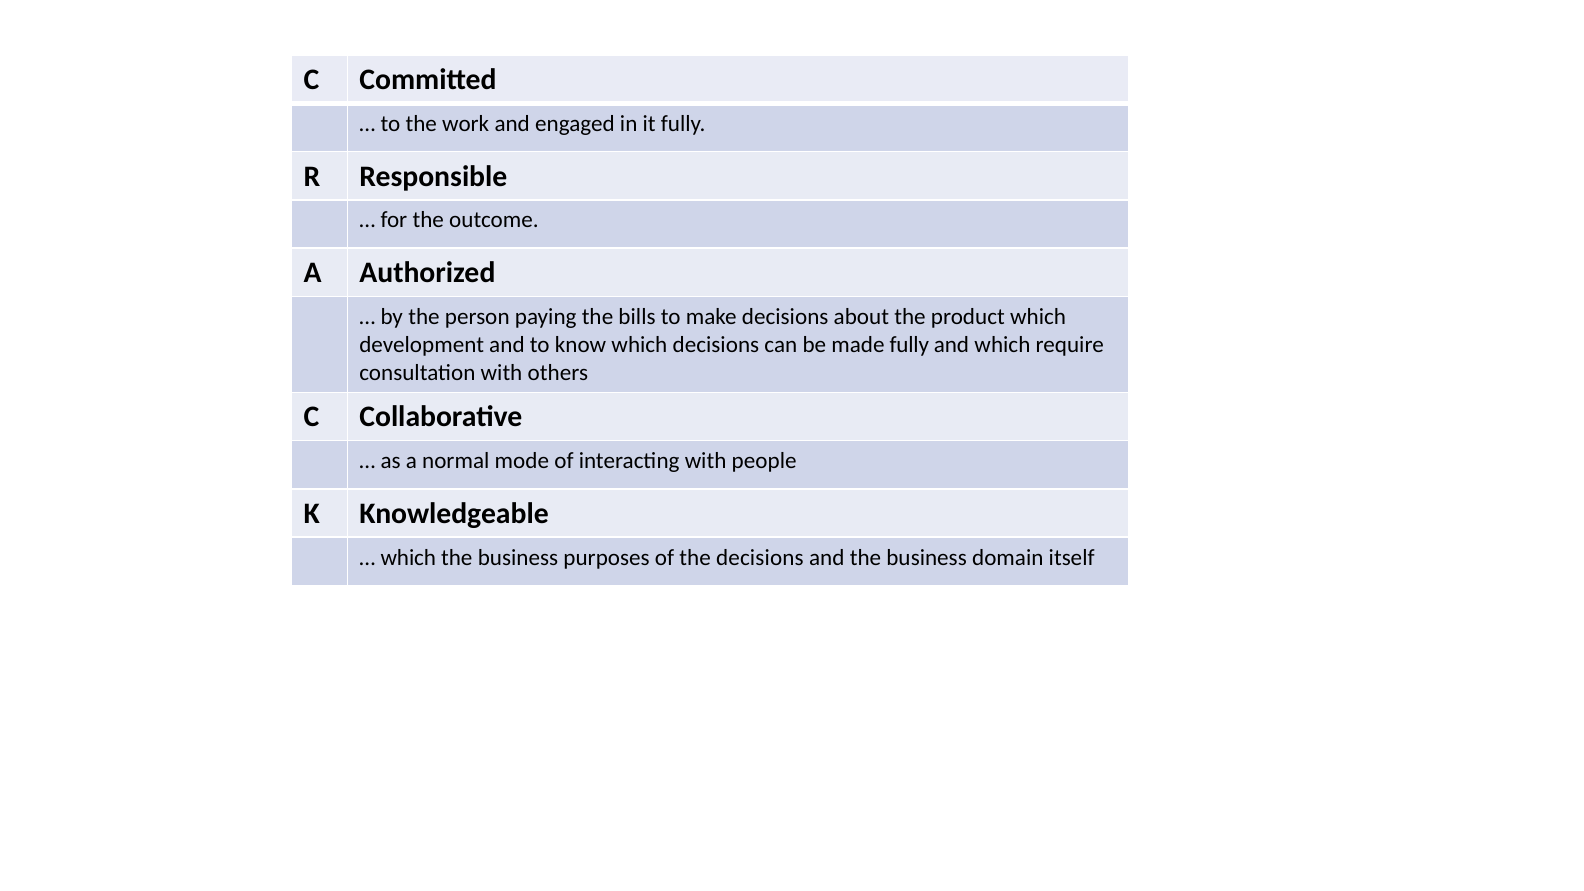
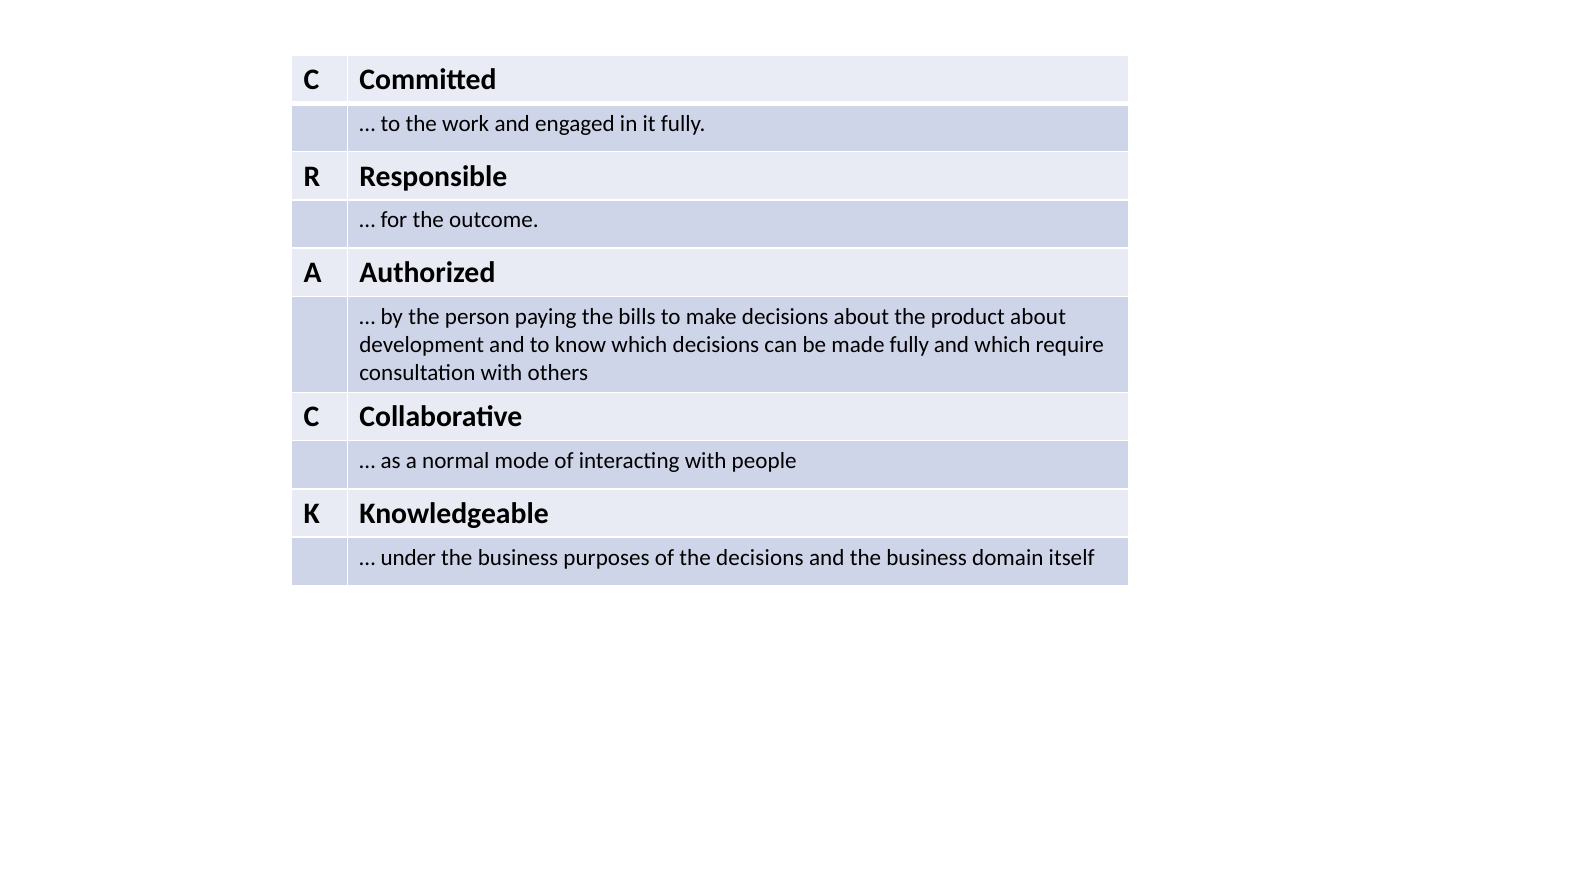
product which: which -> about
which at (408, 557): which -> under
